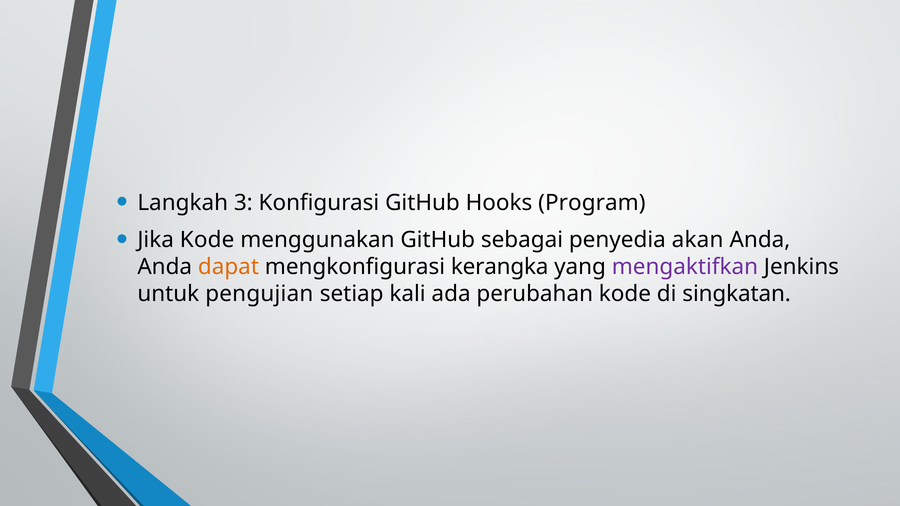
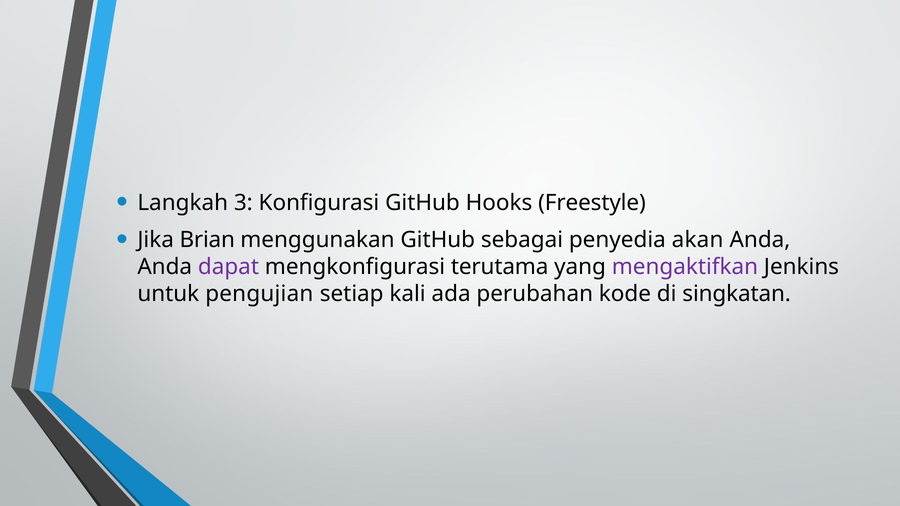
Program: Program -> Freestyle
Jika Kode: Kode -> Brian
dapat colour: orange -> purple
kerangka: kerangka -> terutama
